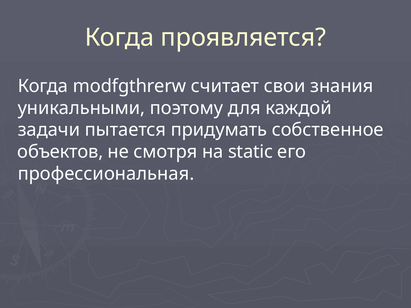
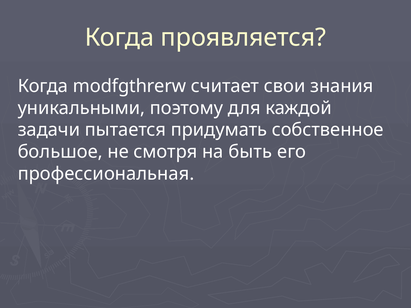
объектов: объектов -> большое
static: static -> быть
